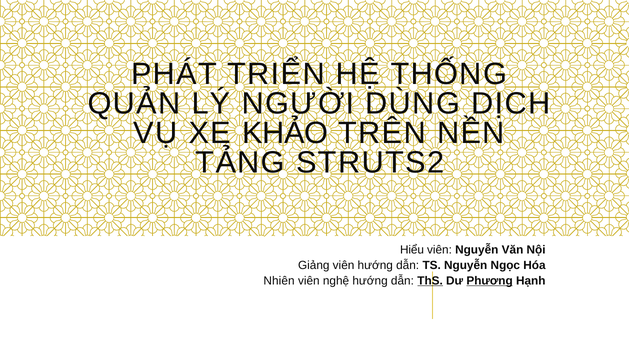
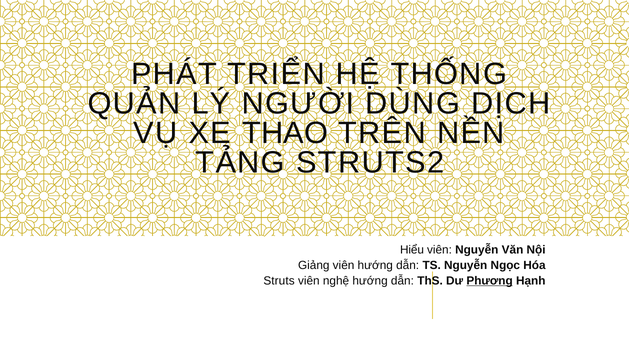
KHẢO: KHẢO -> THAO
Nhiên: Nhiên -> Struts
ThS underline: present -> none
